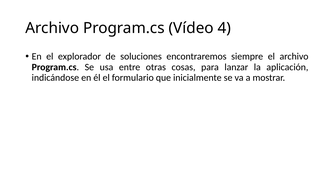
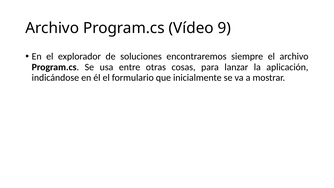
4: 4 -> 9
